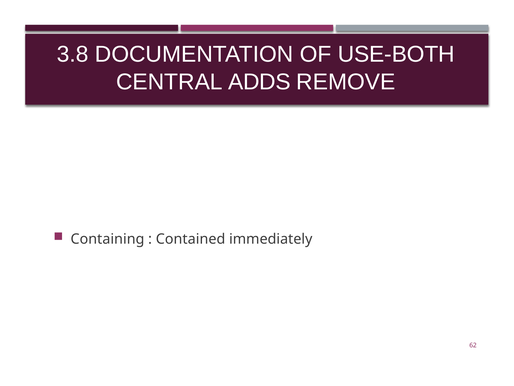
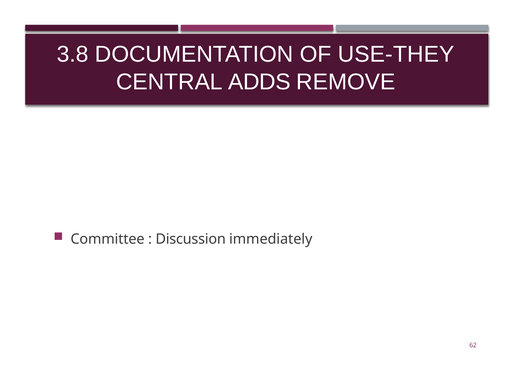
USE-BOTH: USE-BOTH -> USE-THEY
Containing: Containing -> Committee
Contained: Contained -> Discussion
